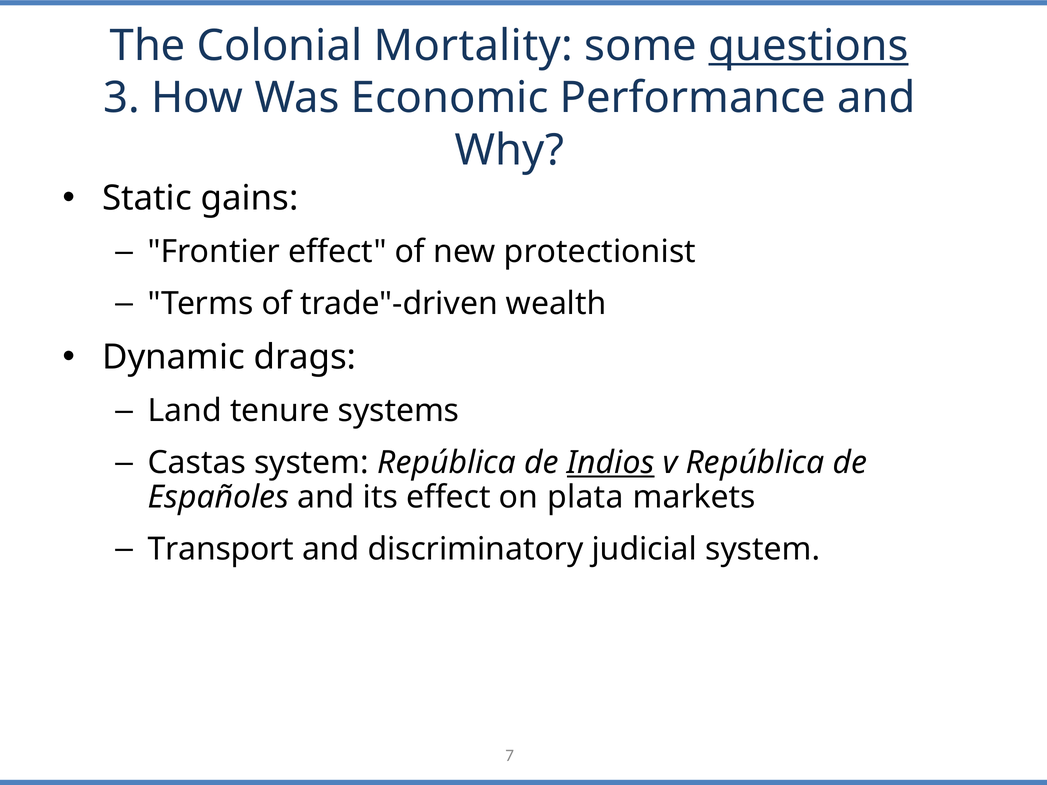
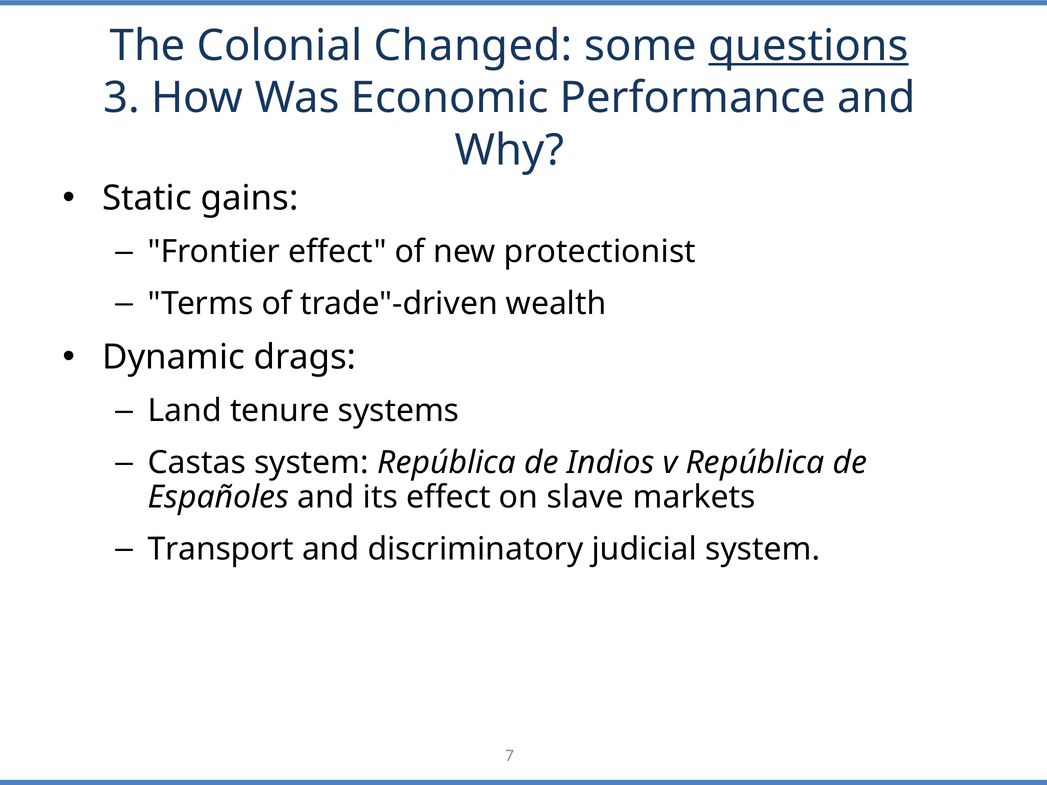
Mortality: Mortality -> Changed
Indios underline: present -> none
plata: plata -> slave
